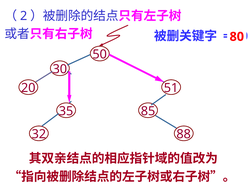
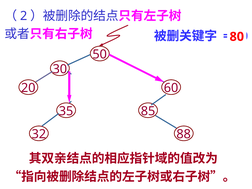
51: 51 -> 60
